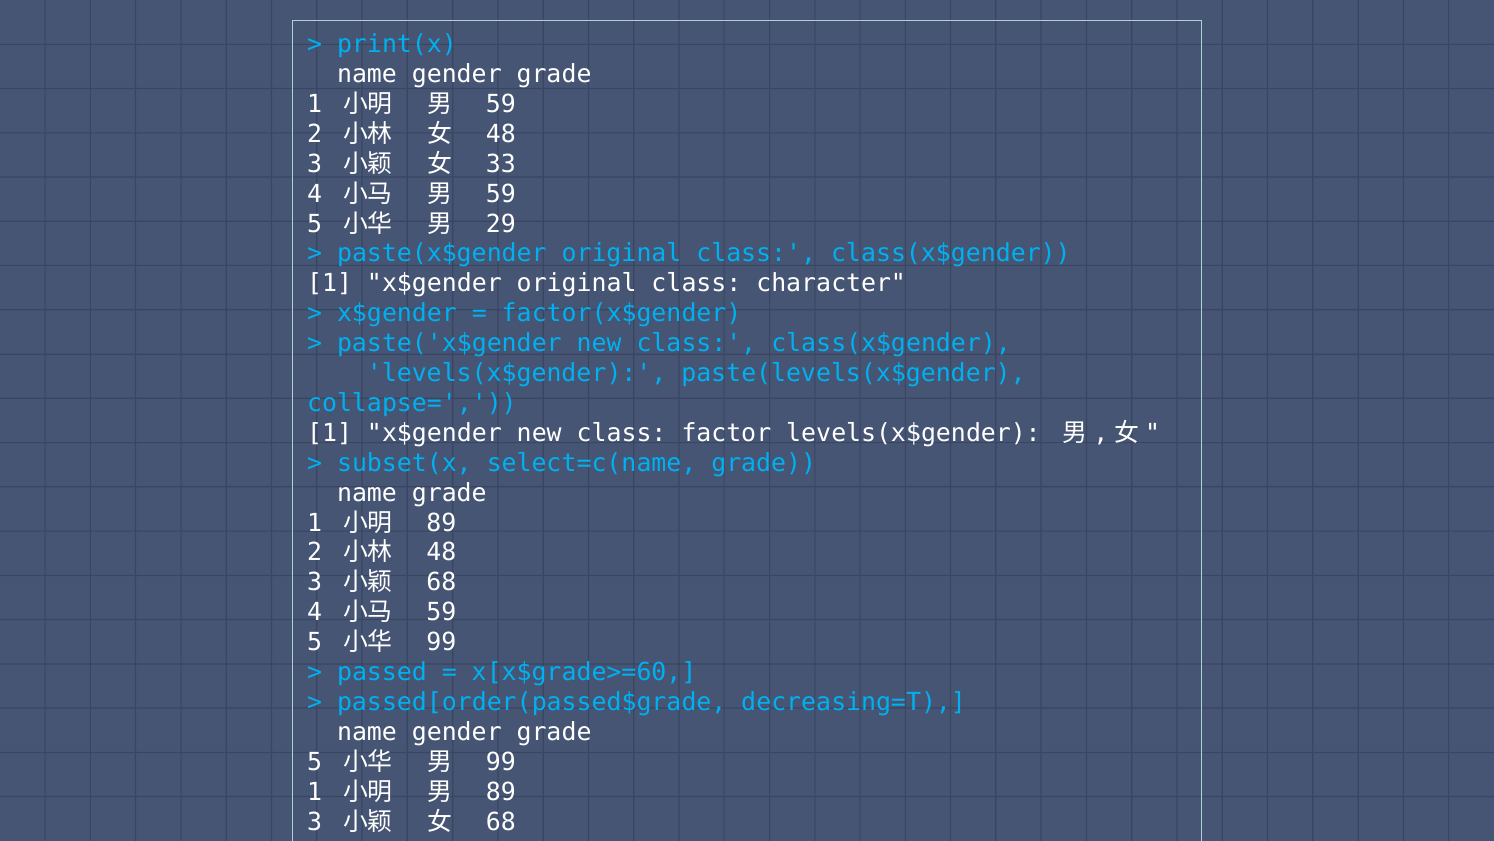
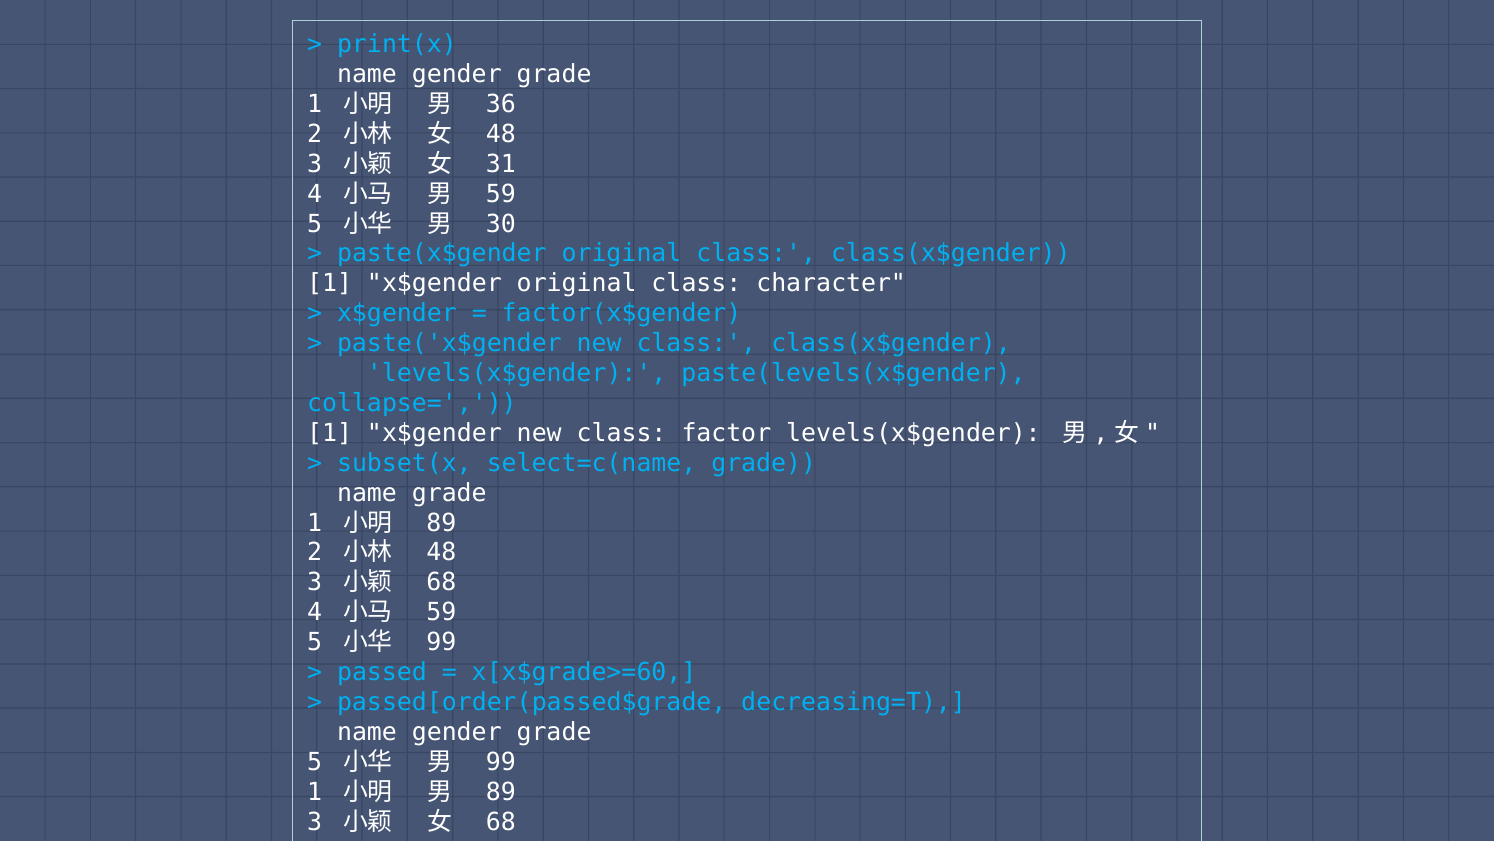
59 at (501, 104): 59 -> 36
33: 33 -> 31
29: 29 -> 30
